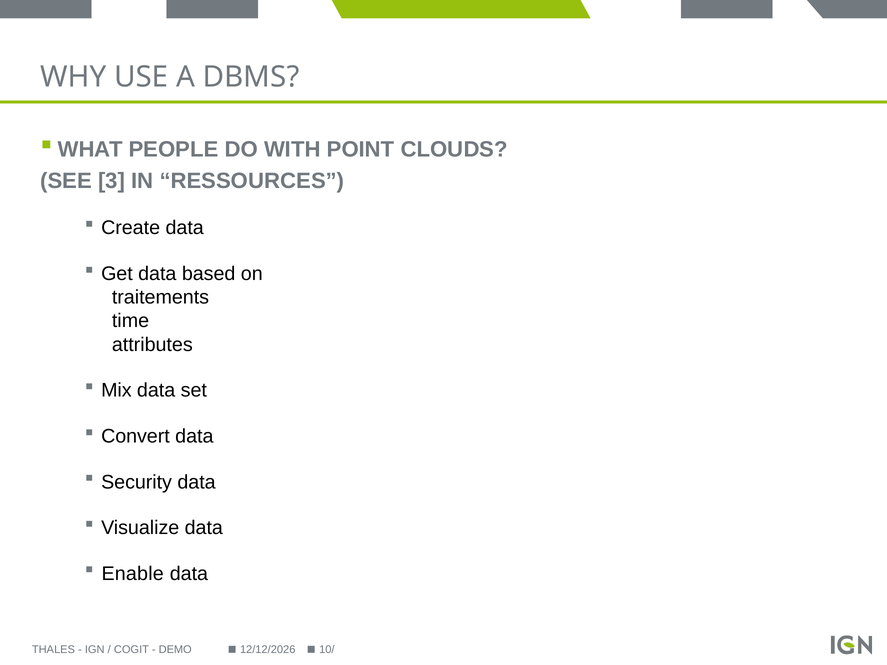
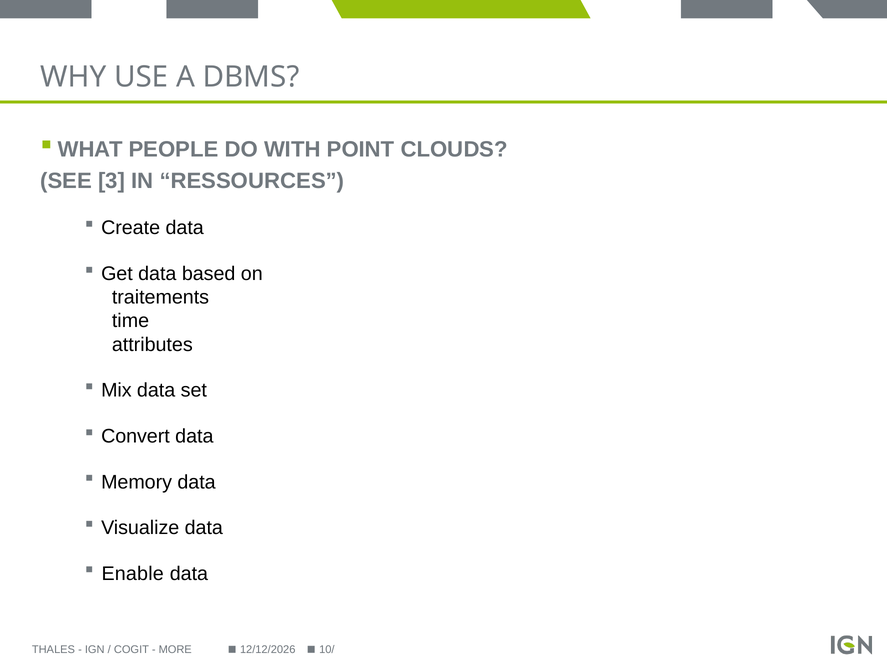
Security: Security -> Memory
DEMO: DEMO -> MORE
